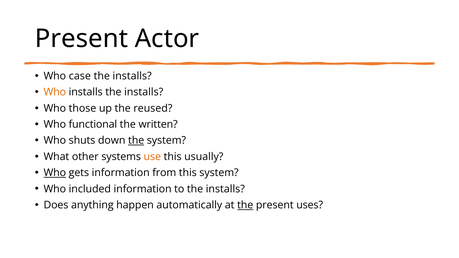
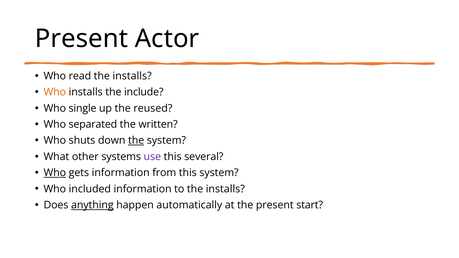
case: case -> read
installs the installs: installs -> include
those: those -> single
functional: functional -> separated
use colour: orange -> purple
usually: usually -> several
anything underline: none -> present
the at (245, 205) underline: present -> none
uses: uses -> start
